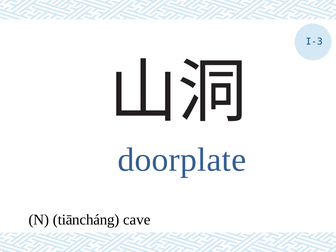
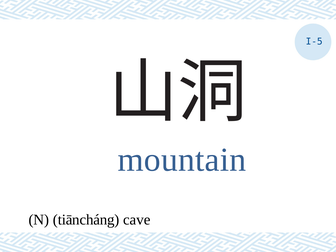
I-3: I-3 -> I-5
doorplate: doorplate -> mountain
